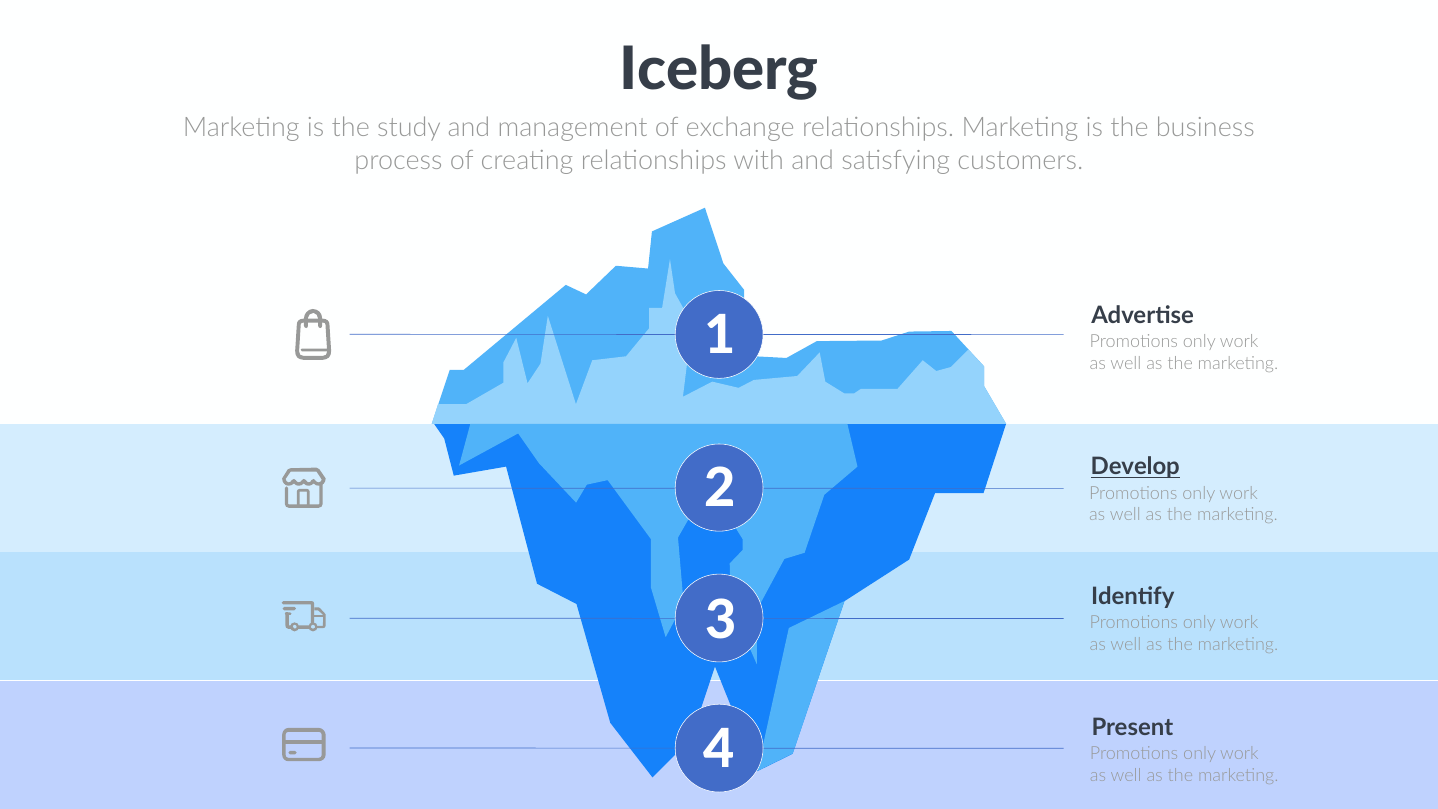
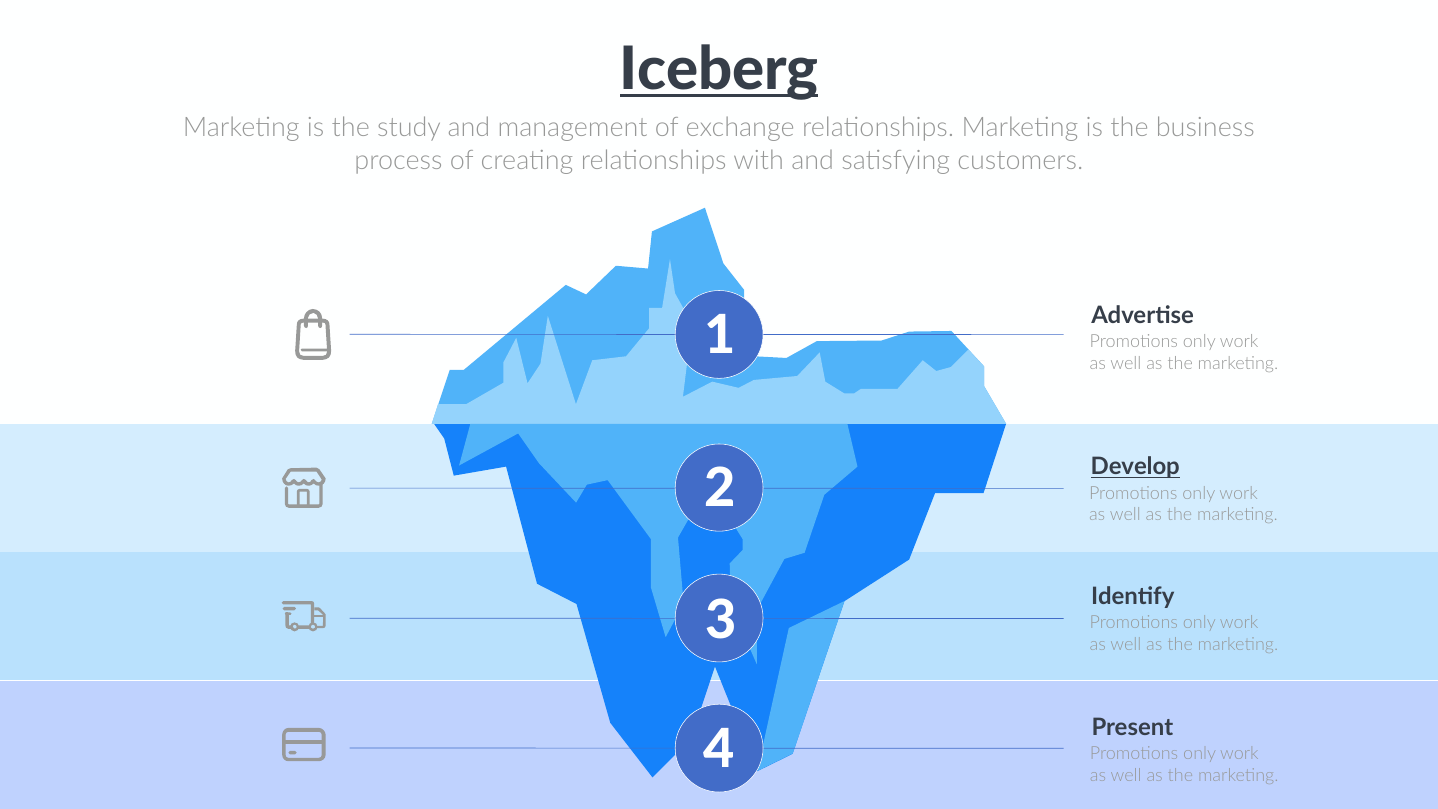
Iceberg underline: none -> present
